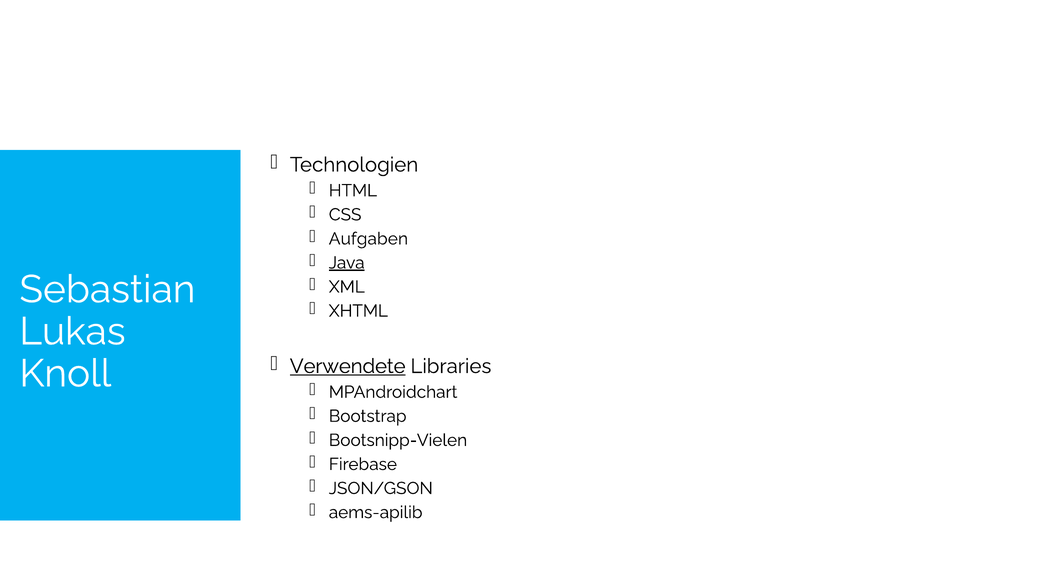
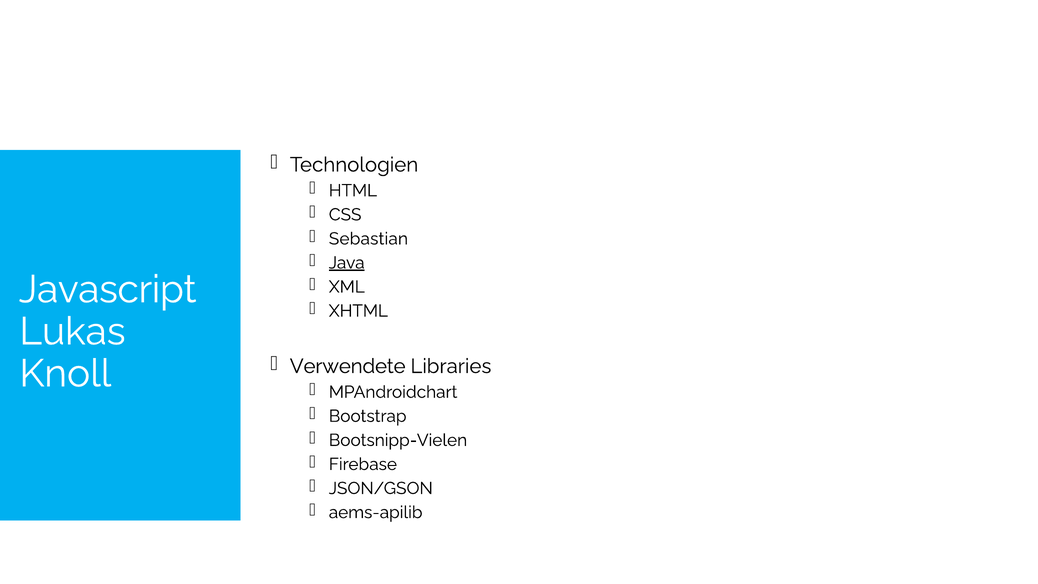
Aufgaben: Aufgaben -> Sebastian
Sebastian: Sebastian -> Javascript
Verwendete underline: present -> none
